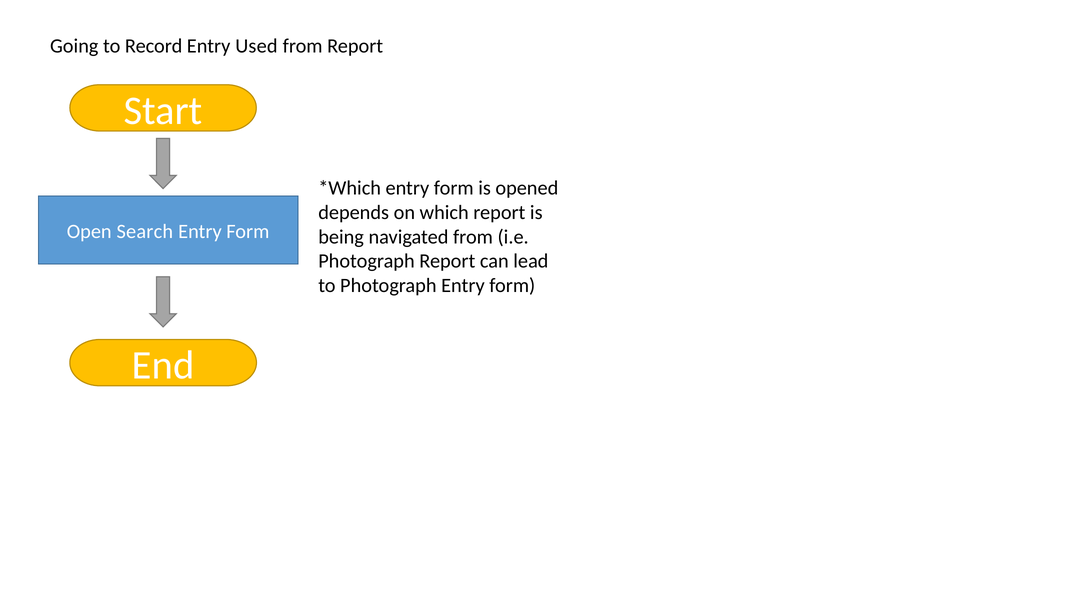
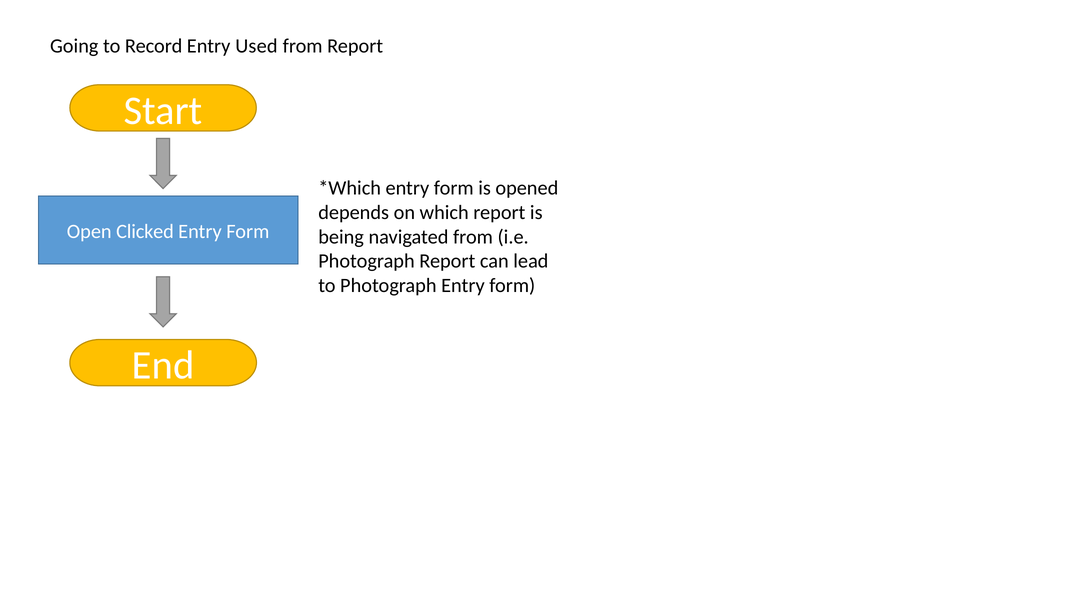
Search: Search -> Clicked
